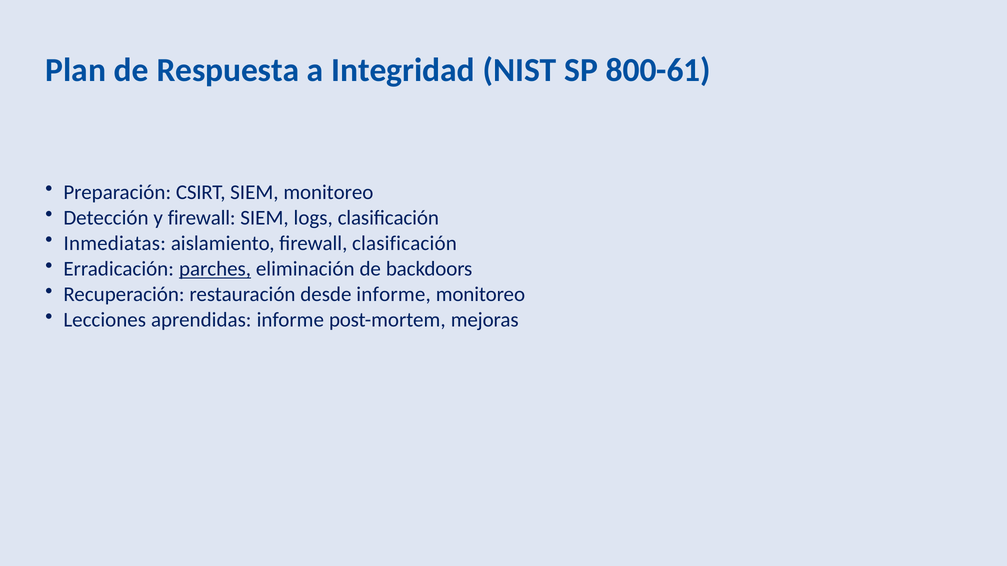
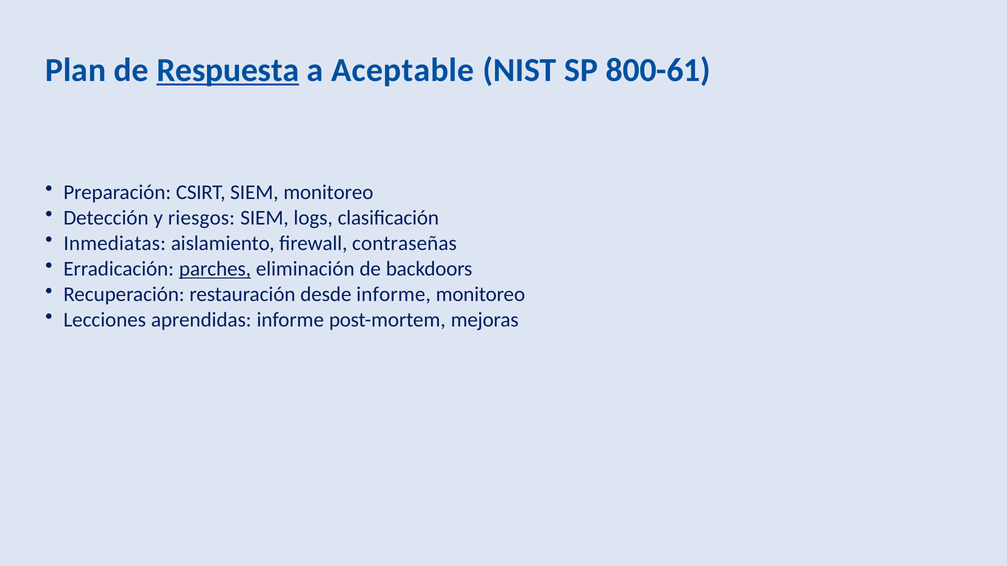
Respuesta underline: none -> present
Integridad: Integridad -> Aceptable
y firewall: firewall -> riesgos
firewall clasificación: clasificación -> contraseñas
